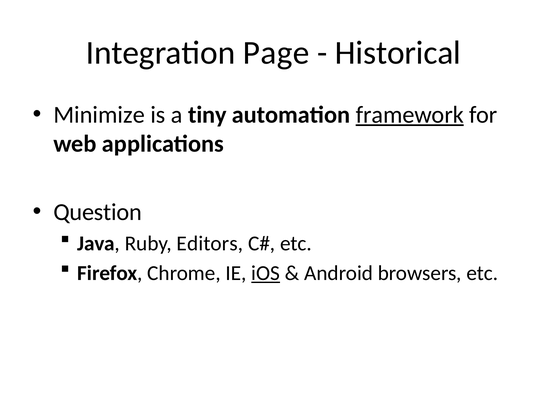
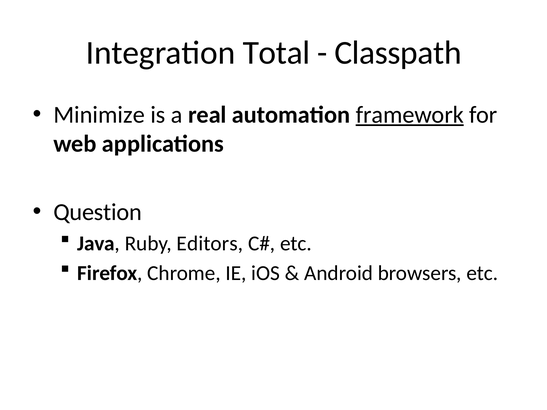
Page: Page -> Total
Historical: Historical -> Classpath
tiny: tiny -> real
iOS underline: present -> none
